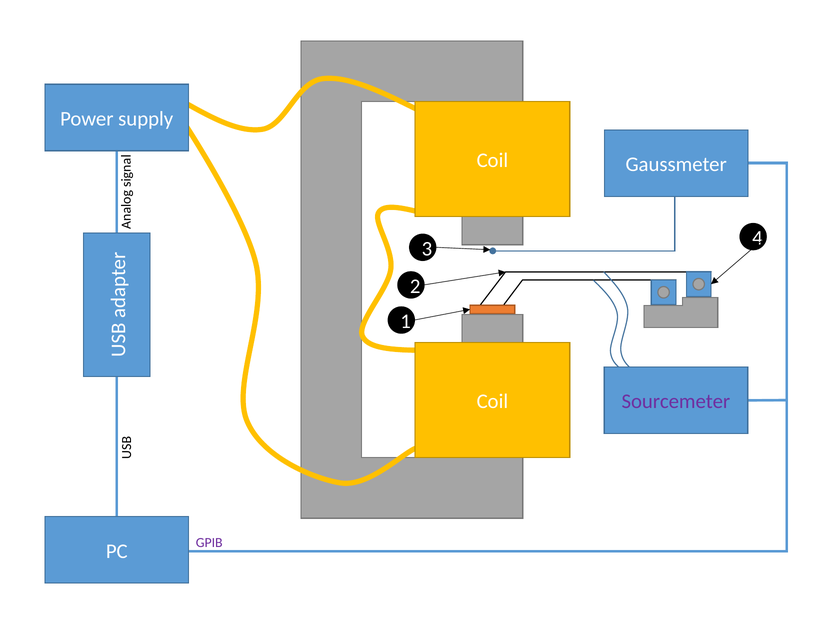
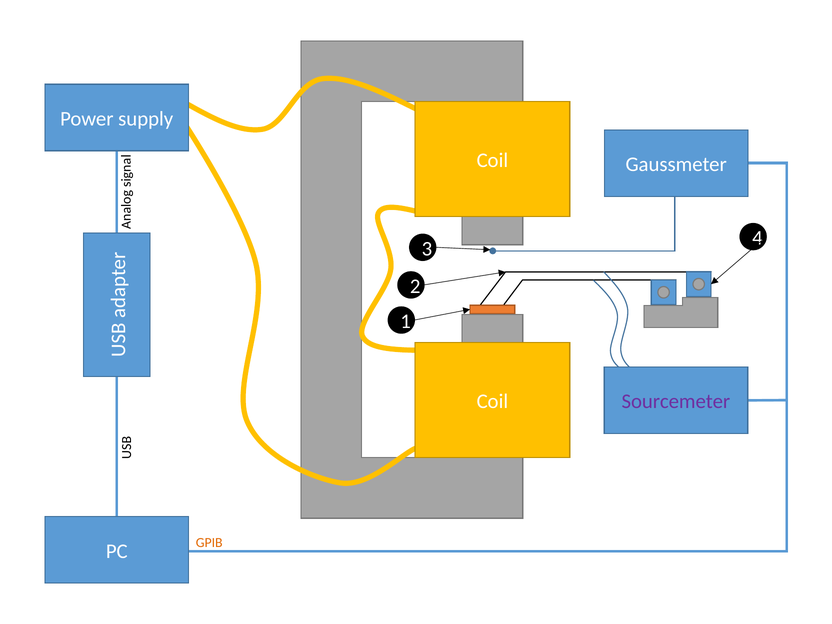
GPIB colour: purple -> orange
